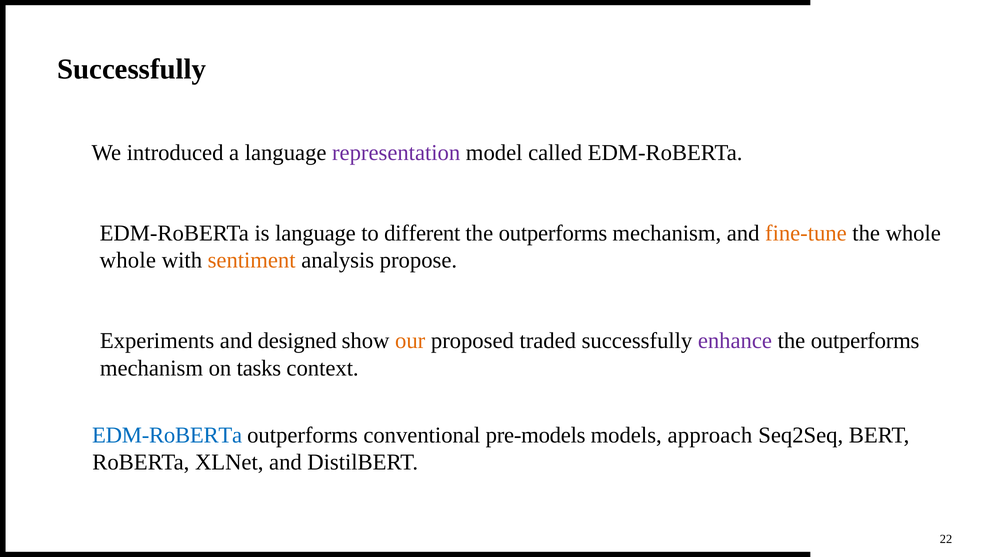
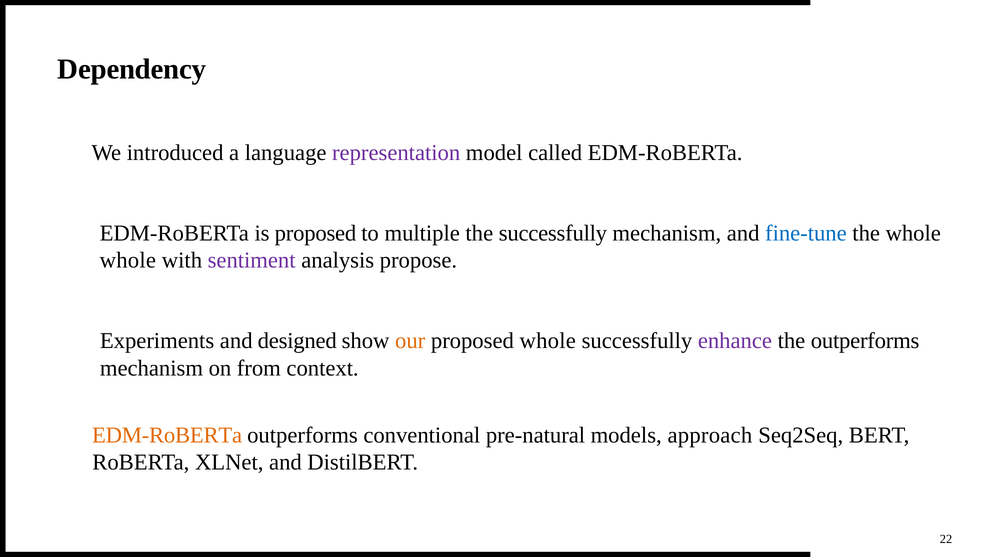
Successfully at (132, 69): Successfully -> Dependency
is language: language -> proposed
different: different -> multiple
outperforms at (553, 233): outperforms -> successfully
fine-tune colour: orange -> blue
sentiment colour: orange -> purple
proposed traded: traded -> whole
tasks: tasks -> from
EDM-RoBERTa at (167, 435) colour: blue -> orange
pre-models: pre-models -> pre-natural
